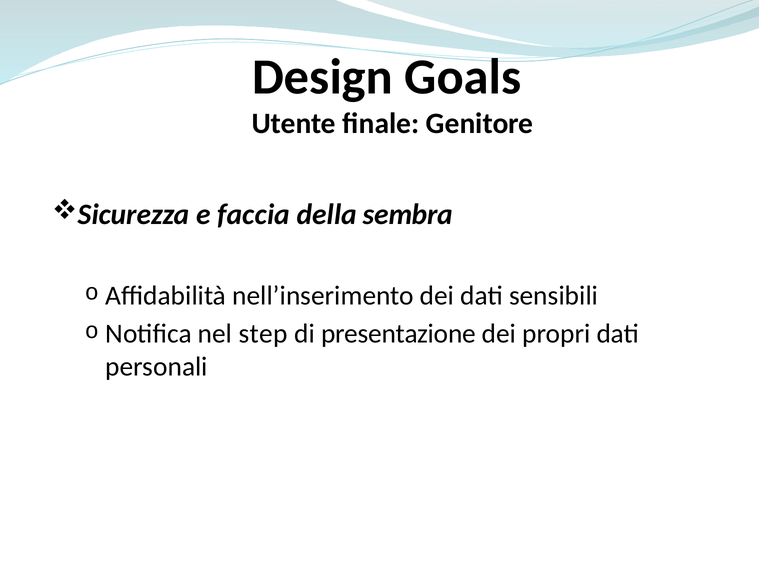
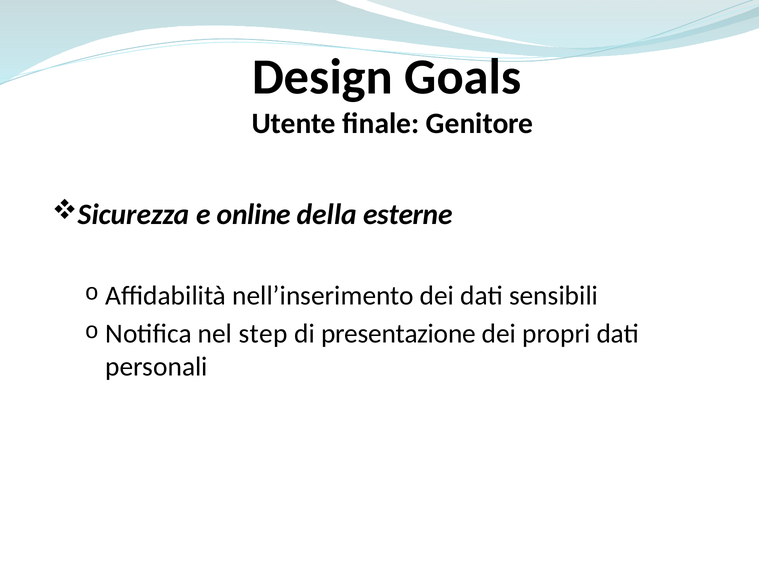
faccia: faccia -> online
sembra: sembra -> esterne
